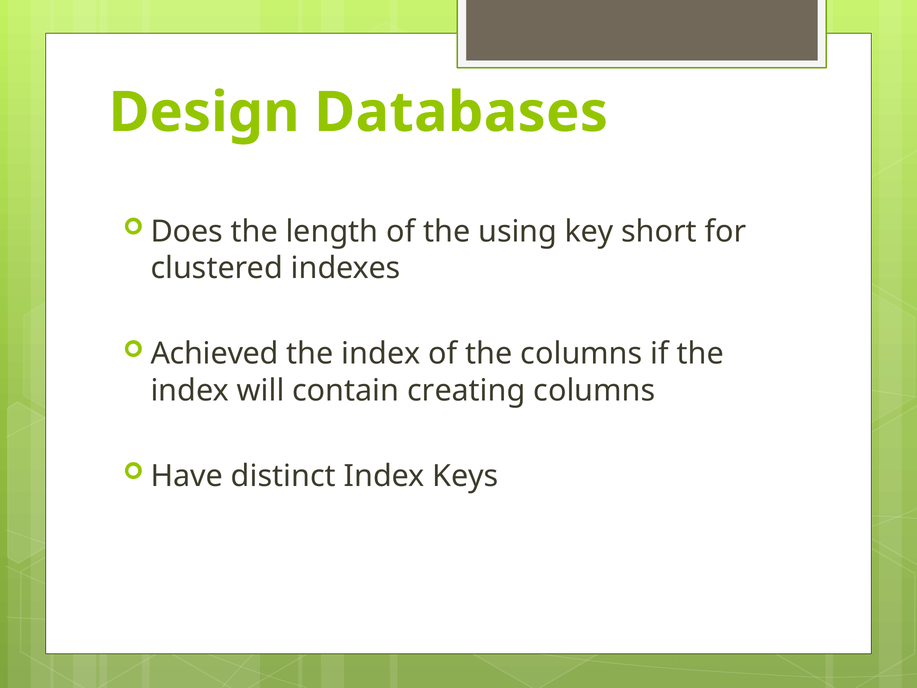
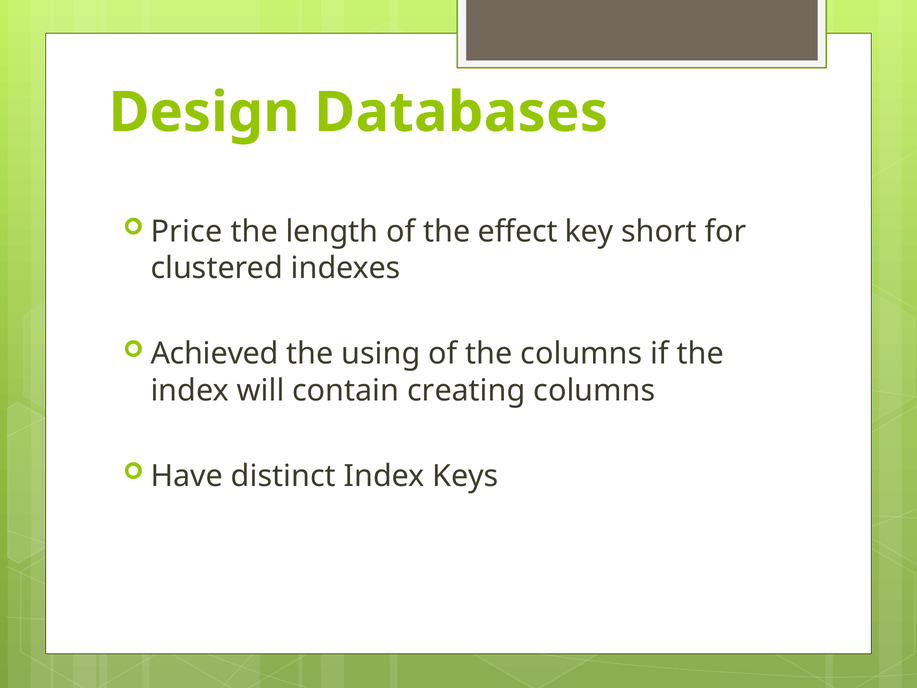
Does: Does -> Price
using: using -> effect
index at (381, 354): index -> using
